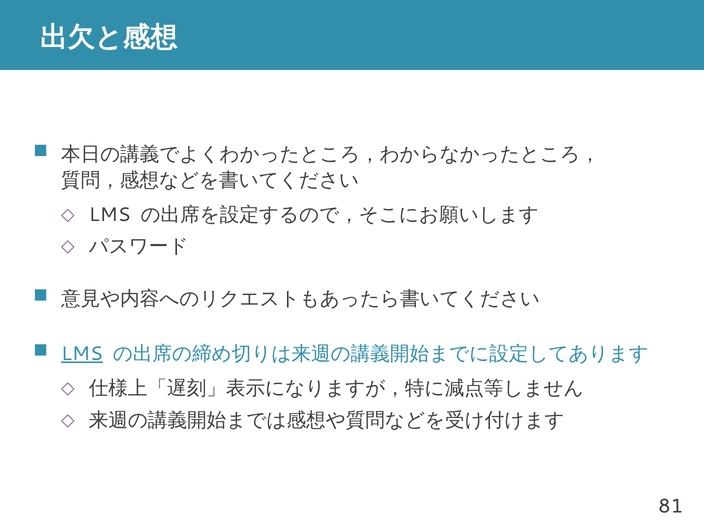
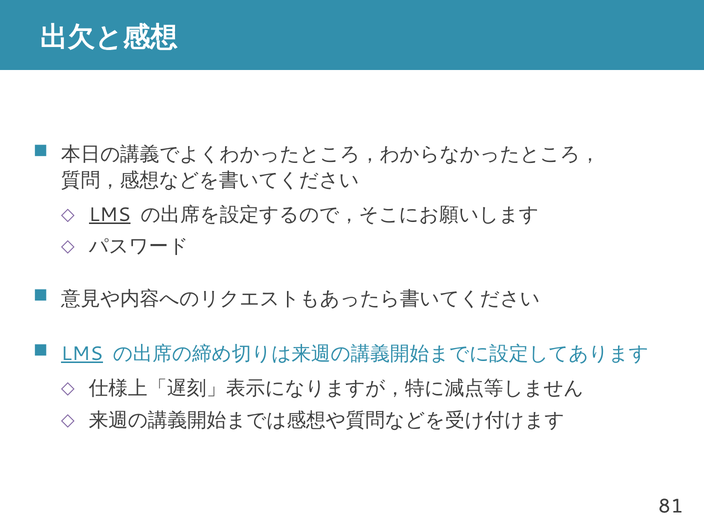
LMS at (110, 215) underline: none -> present
